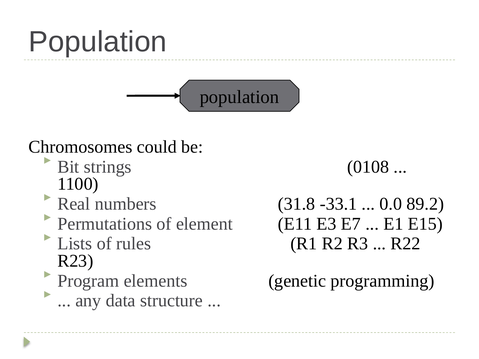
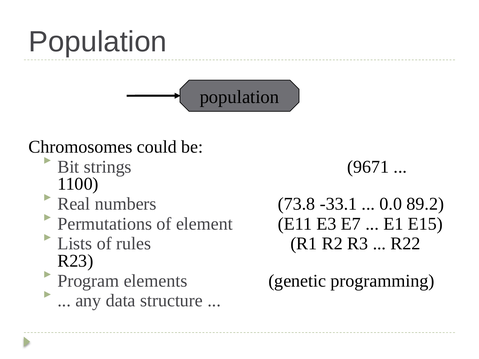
0108: 0108 -> 9671
31.8: 31.8 -> 73.8
